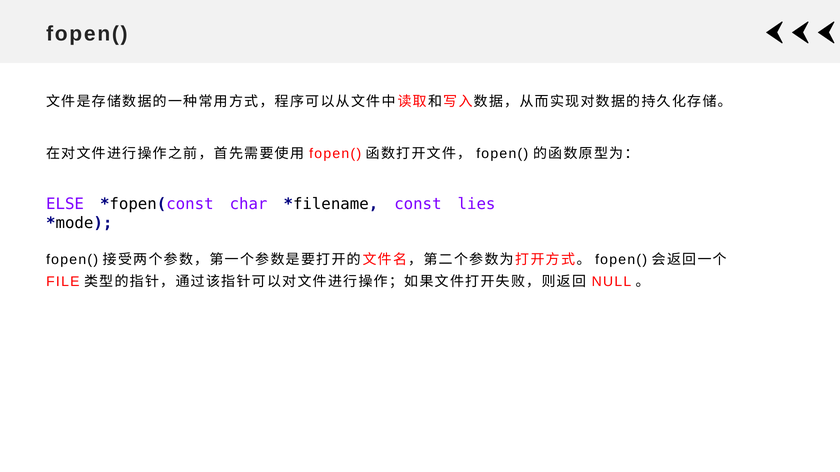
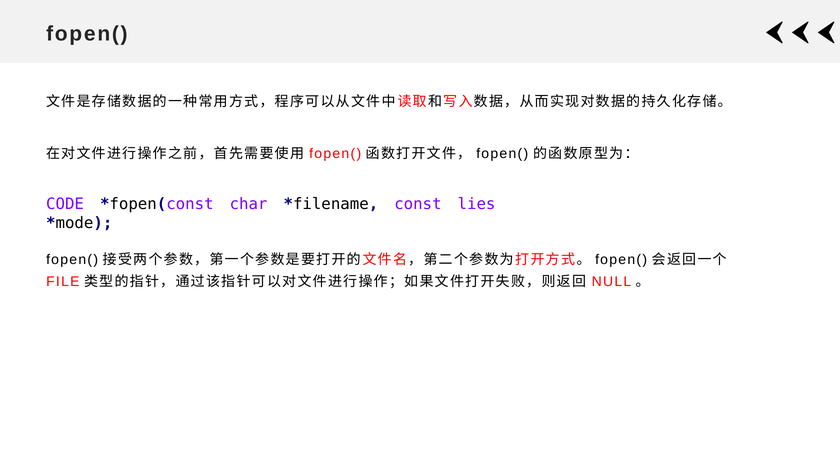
ELSE: ELSE -> CODE
